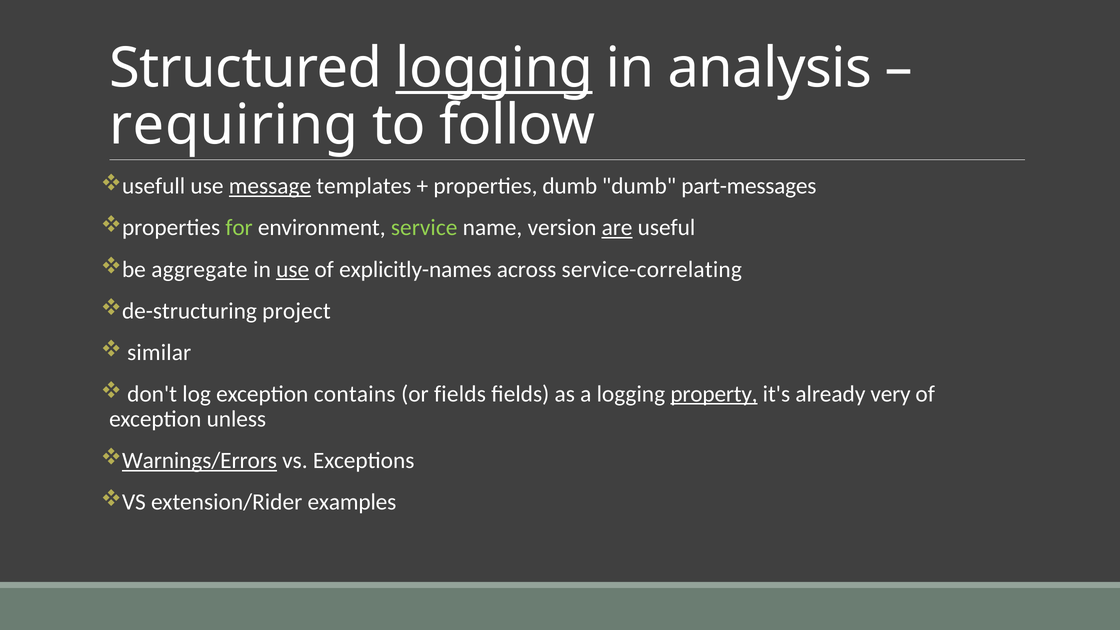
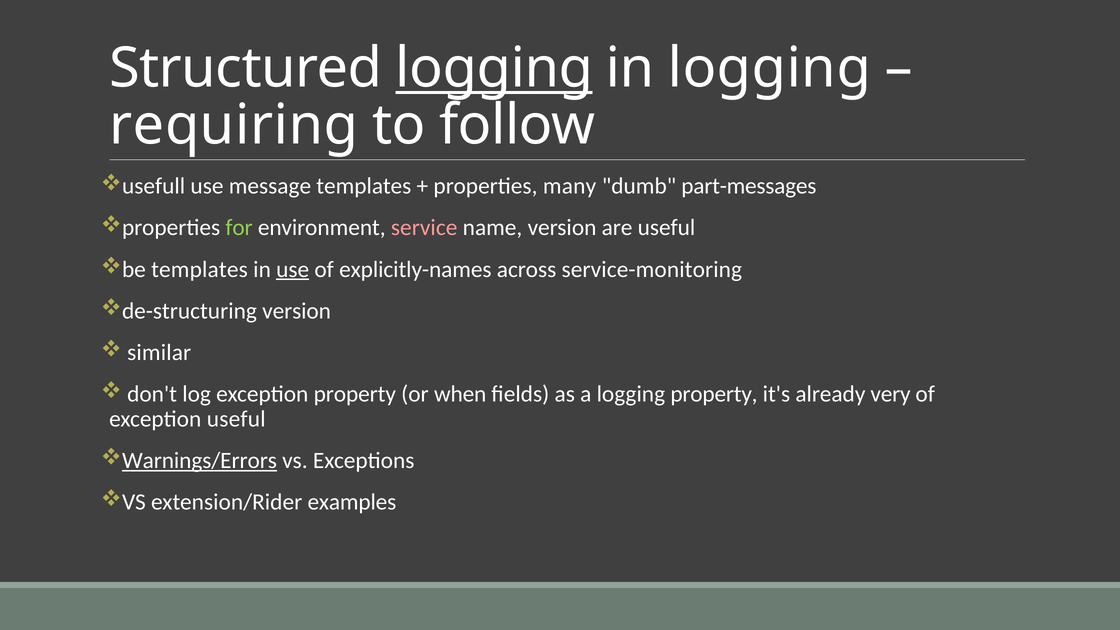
in analysis: analysis -> logging
message underline: present -> none
properties dumb: dumb -> many
service colour: light green -> pink
are underline: present -> none
be aggregate: aggregate -> templates
service-correlating: service-correlating -> service-monitoring
de-structuring project: project -> version
exception contains: contains -> property
or fields: fields -> when
property at (714, 394) underline: present -> none
exception unless: unless -> useful
